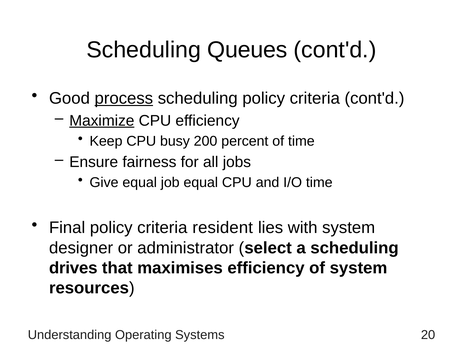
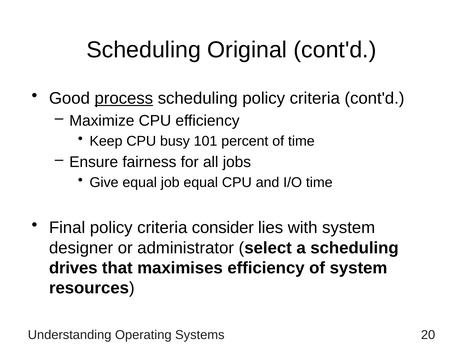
Queues: Queues -> Original
Maximize underline: present -> none
200: 200 -> 101
resident: resident -> consider
